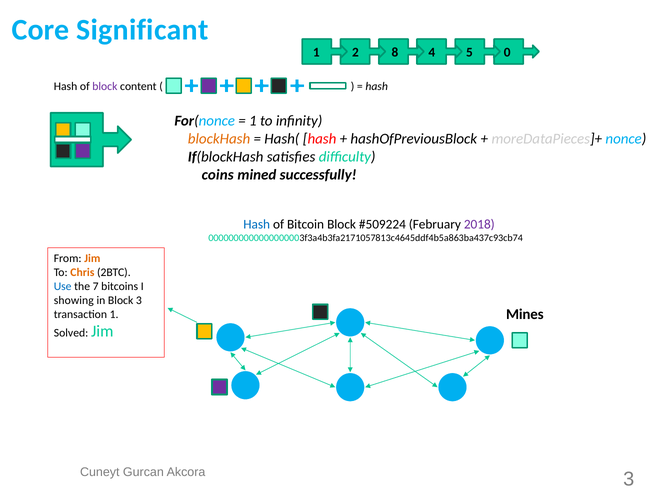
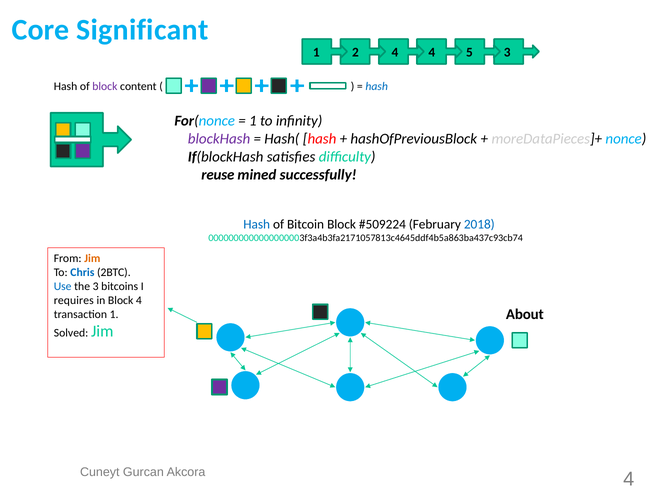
2 8: 8 -> 4
4 0: 0 -> 3
hash at (377, 86) colour: black -> blue
blockHash colour: orange -> purple
coins: coins -> reuse
2018 colour: purple -> blue
Chris colour: orange -> blue
the 7: 7 -> 3
showing: showing -> requires
Block 3: 3 -> 4
Mines: Mines -> About
3 at (629, 479): 3 -> 4
